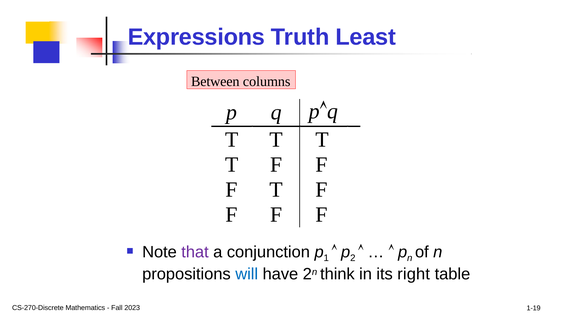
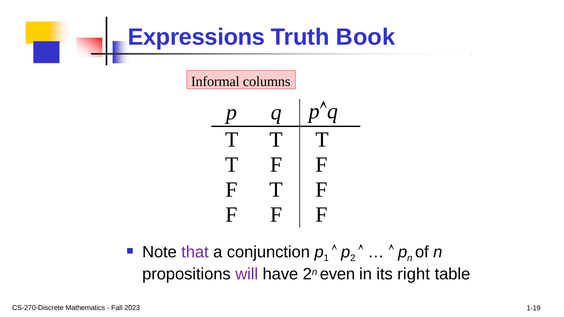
Least: Least -> Book
Between: Between -> Informal
will colour: blue -> purple
think: think -> even
